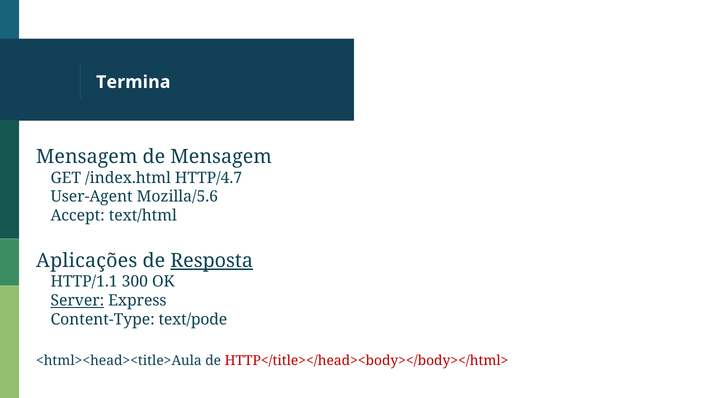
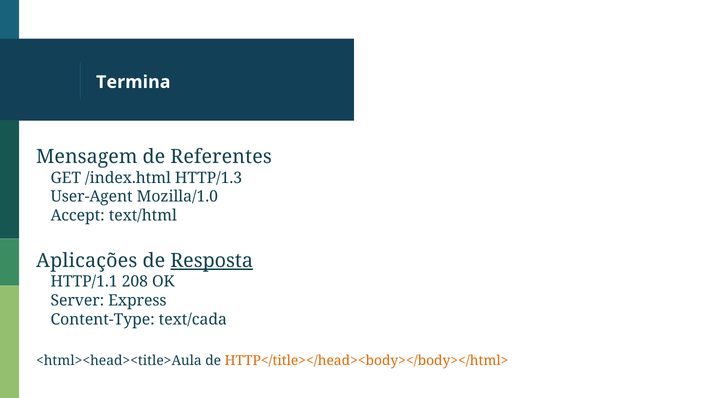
de Mensagem: Mensagem -> Referentes
HTTP/4.7: HTTP/4.7 -> HTTP/1.3
Mozilla/5.6: Mozilla/5.6 -> Mozilla/1.0
300: 300 -> 208
Server underline: present -> none
text/pode: text/pode -> text/cada
HTTP</title></head><body></body></html> colour: red -> orange
